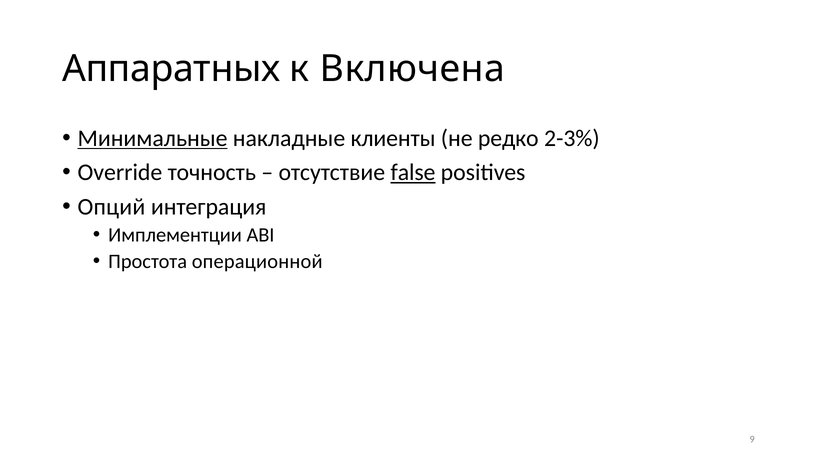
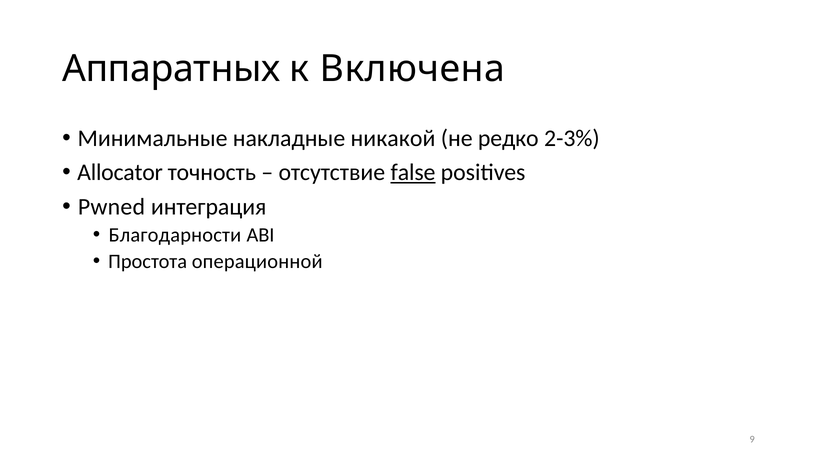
Минимальные underline: present -> none
клиенты: клиенты -> никакой
Override: Override -> Allocator
Опций: Опций -> Pwned
Имплементции: Имплементции -> Благодарности
